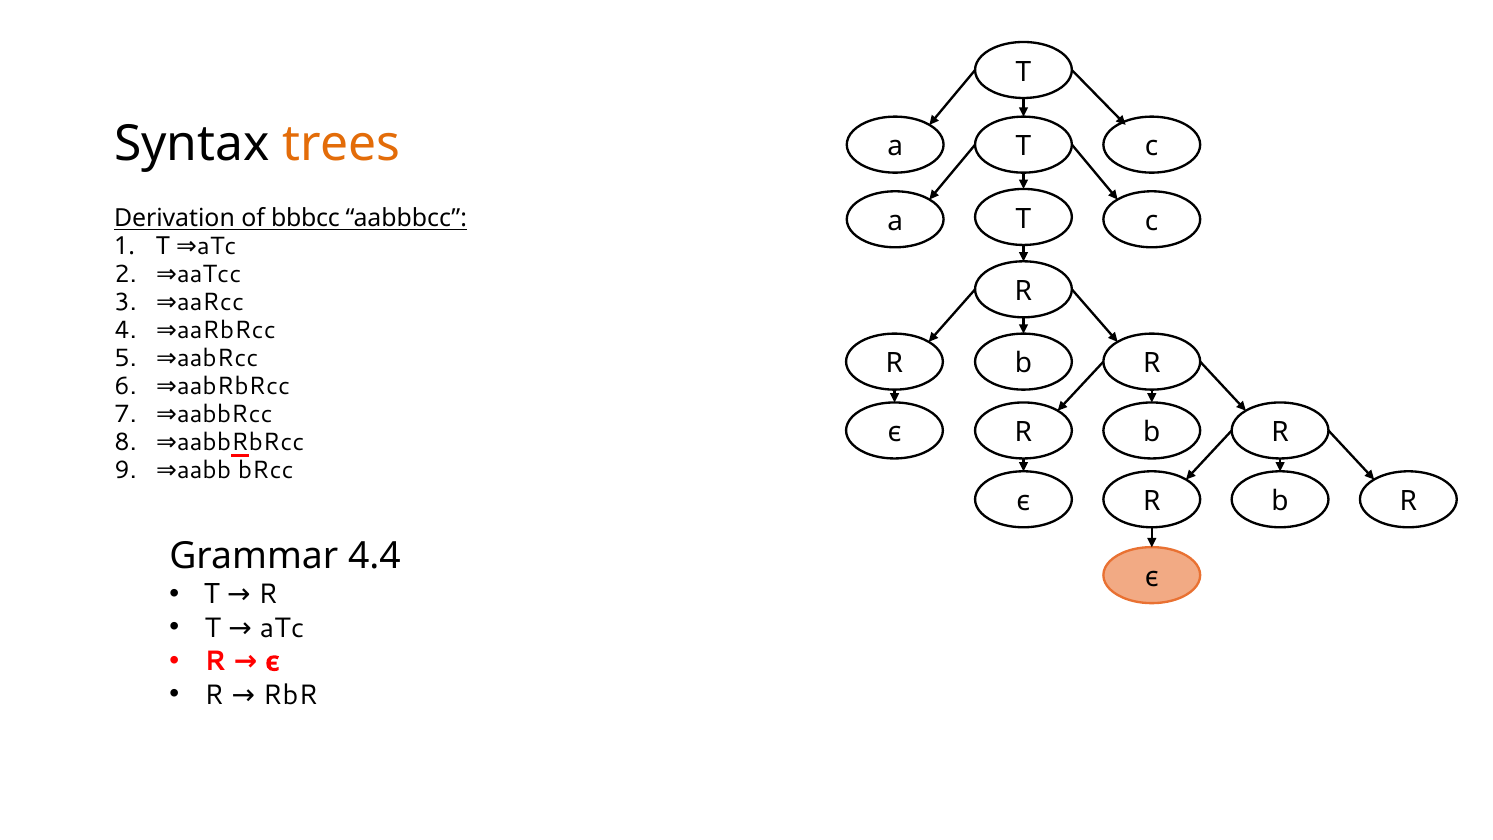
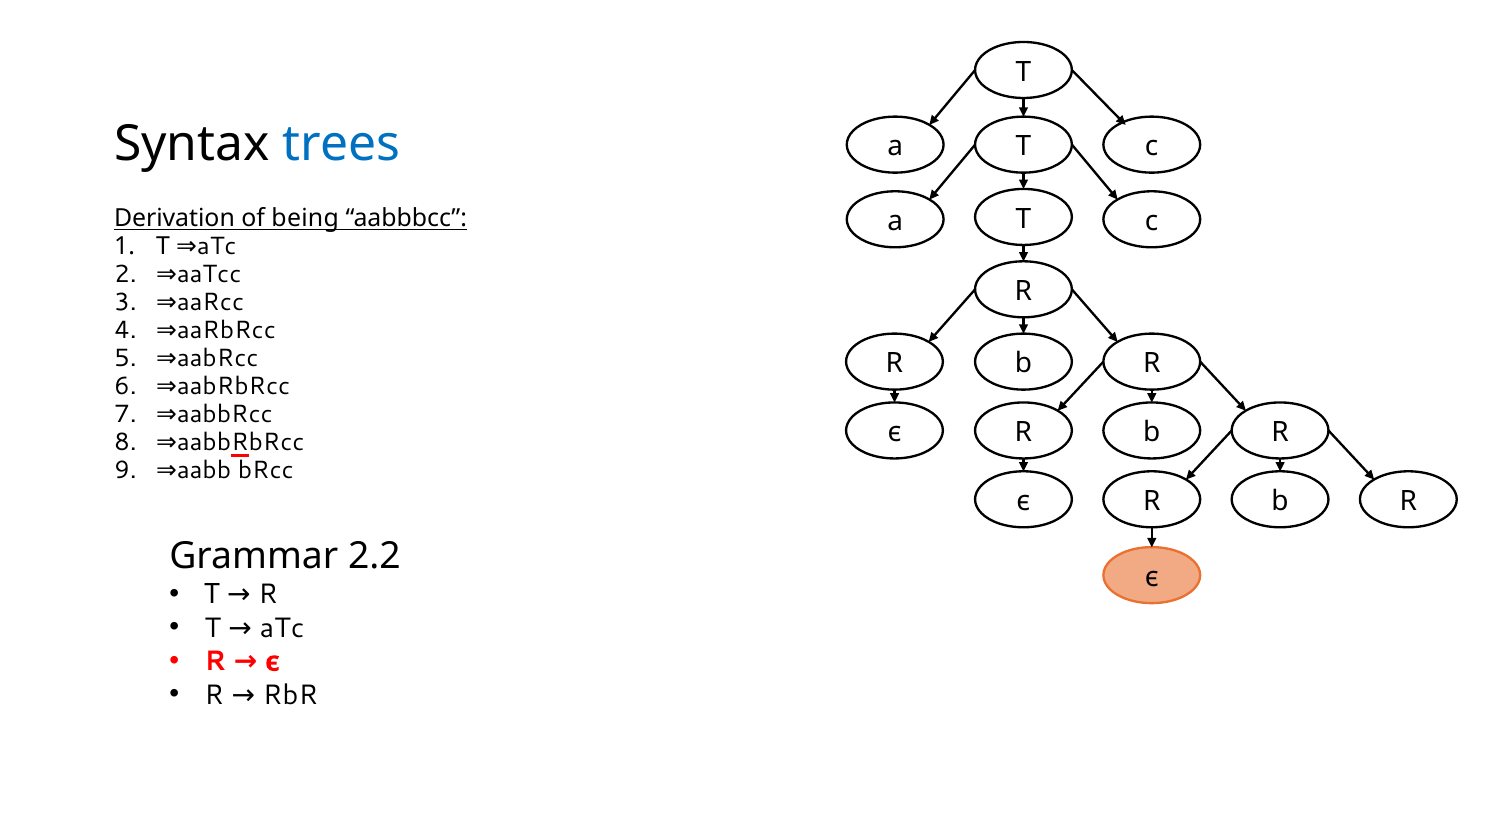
trees colour: orange -> blue
bbbcc: bbbcc -> being
4.4: 4.4 -> 2.2
